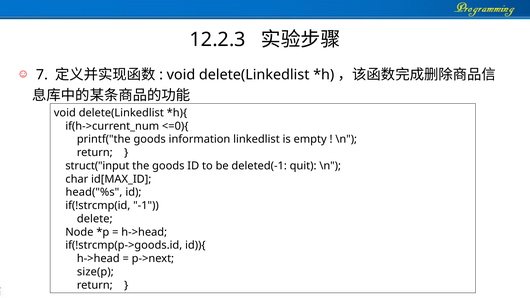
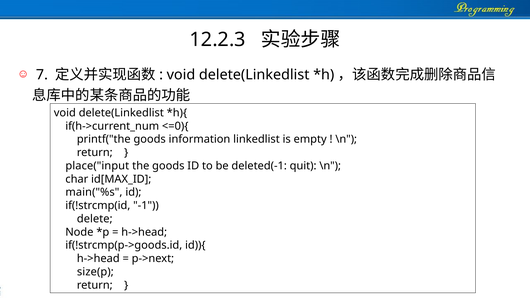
struct("input: struct("input -> place("input
head("%s: head("%s -> main("%s
